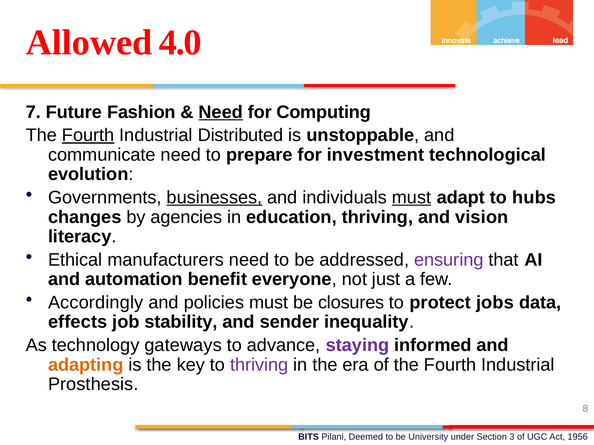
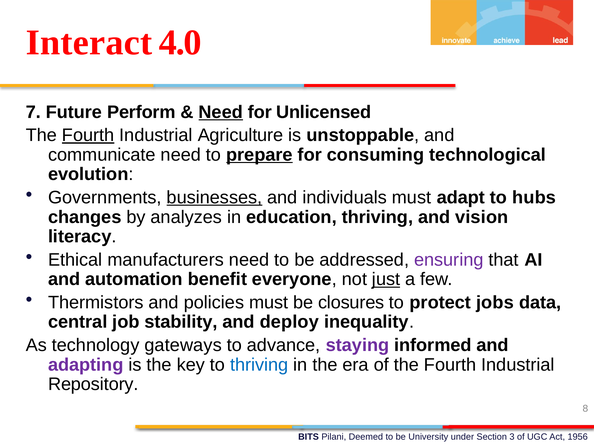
Allowed: Allowed -> Interact
Fashion: Fashion -> Perform
Computing: Computing -> Unlicensed
Distributed: Distributed -> Agriculture
prepare underline: none -> present
investment: investment -> consuming
must at (412, 198) underline: present -> none
agencies: agencies -> analyzes
just underline: none -> present
Accordingly: Accordingly -> Thermistors
effects: effects -> central
sender: sender -> deploy
adapting colour: orange -> purple
thriving at (259, 365) colour: purple -> blue
Prosthesis: Prosthesis -> Repository
